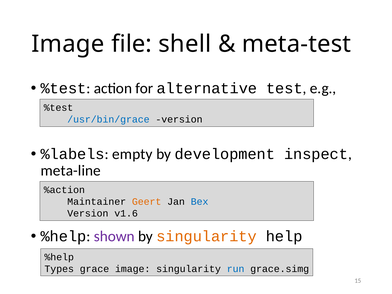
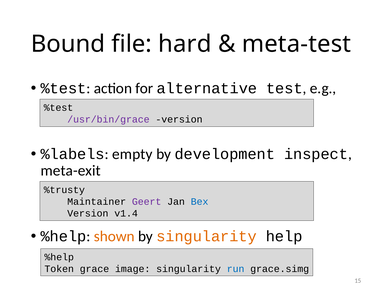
Image at (68, 44): Image -> Bound
shell: shell -> hard
/usr/bin/grace colour: blue -> purple
meta-line: meta-line -> meta-exit
%action: %action -> %trusty
Geert colour: orange -> purple
v1.6: v1.6 -> v1.4
shown colour: purple -> orange
Types: Types -> Token
